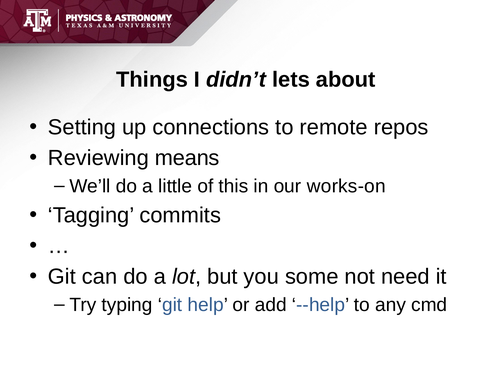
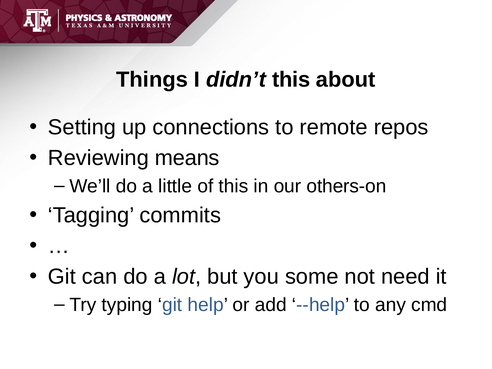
didn’t lets: lets -> this
works-on: works-on -> others-on
